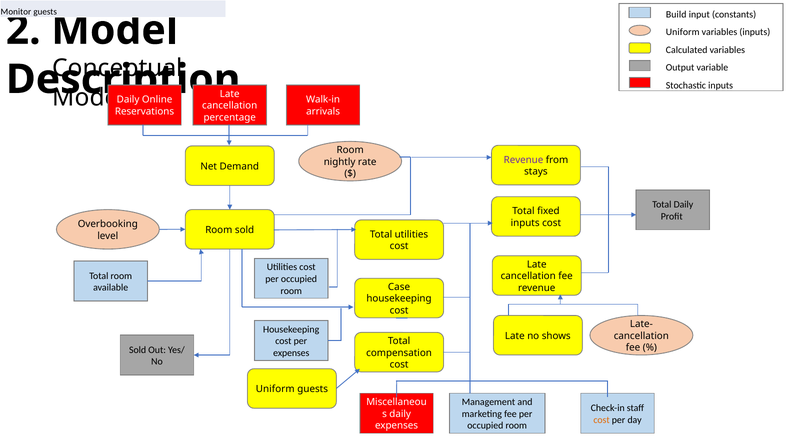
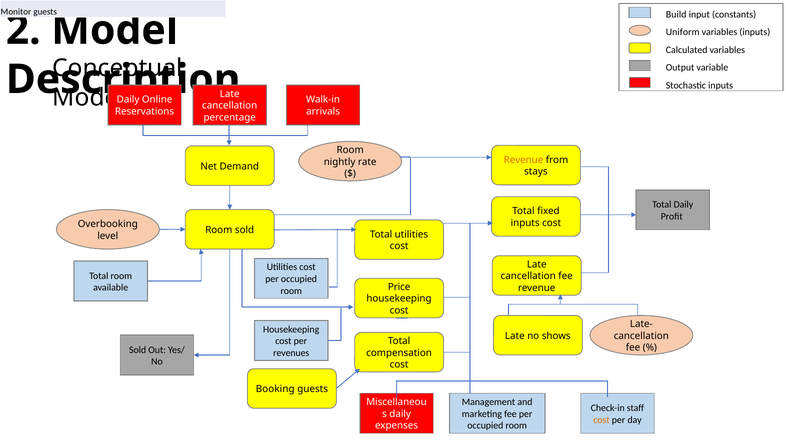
Revenue at (523, 160) colour: purple -> orange
Case: Case -> Price
expenses at (291, 353): expenses -> revenues
Uniform at (275, 389): Uniform -> Booking
